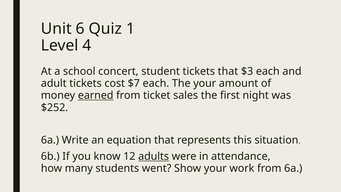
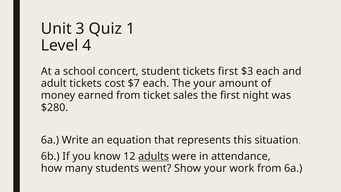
6: 6 -> 3
tickets that: that -> first
earned underline: present -> none
$252: $252 -> $280
